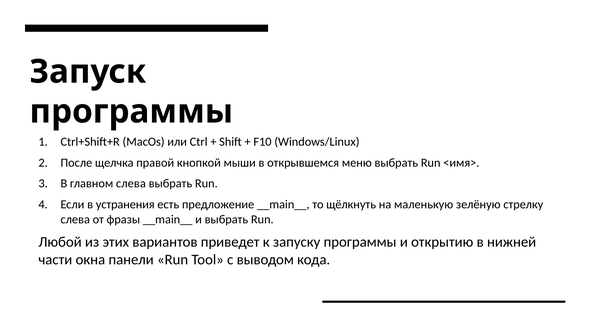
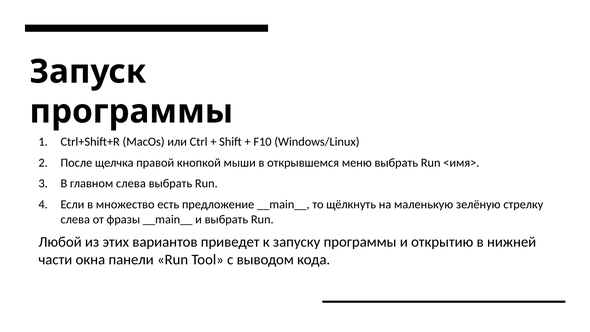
устранения: устранения -> множество
